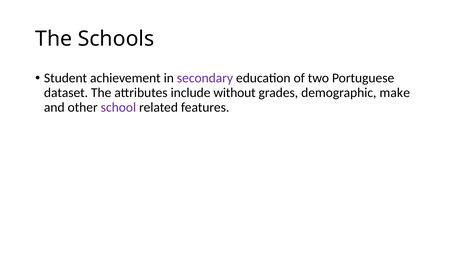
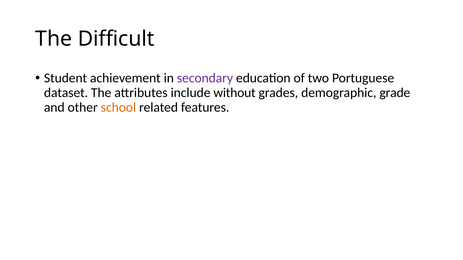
Schools: Schools -> Difficult
make: make -> grade
school colour: purple -> orange
